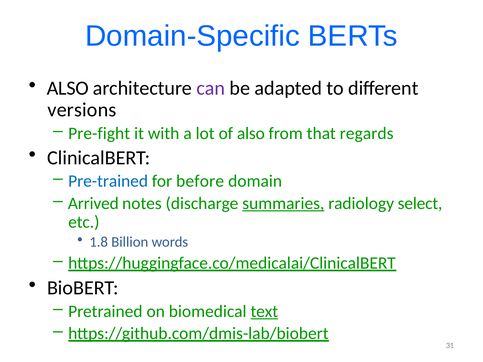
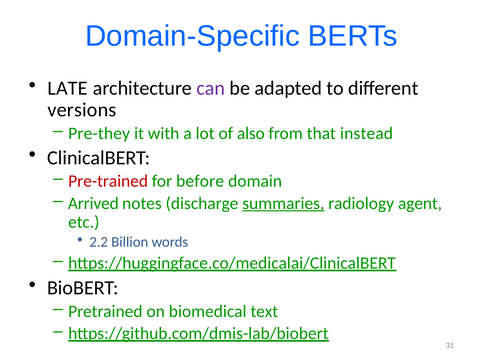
ALSO at (68, 88): ALSO -> LATE
Pre-fight: Pre-fight -> Pre-they
regards: regards -> instead
Pre-trained colour: blue -> red
select: select -> agent
1.8: 1.8 -> 2.2
text underline: present -> none
